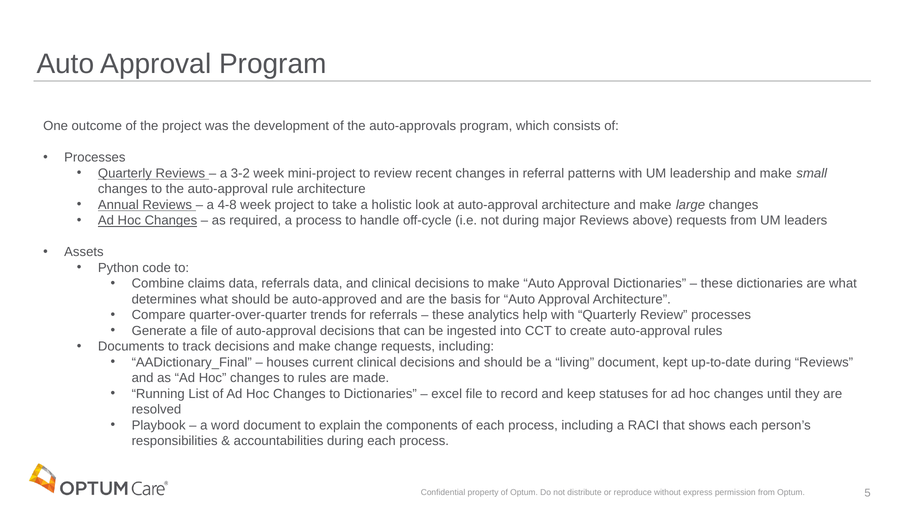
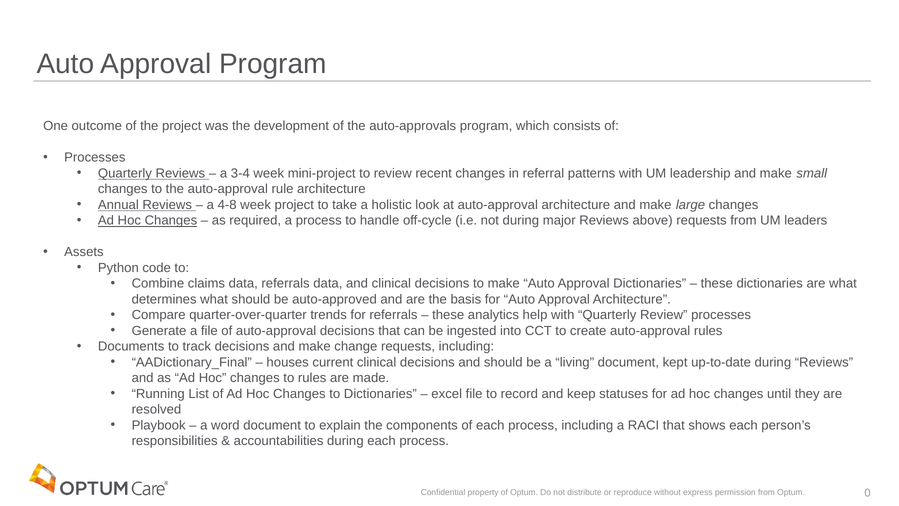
3-2: 3-2 -> 3-4
5: 5 -> 0
